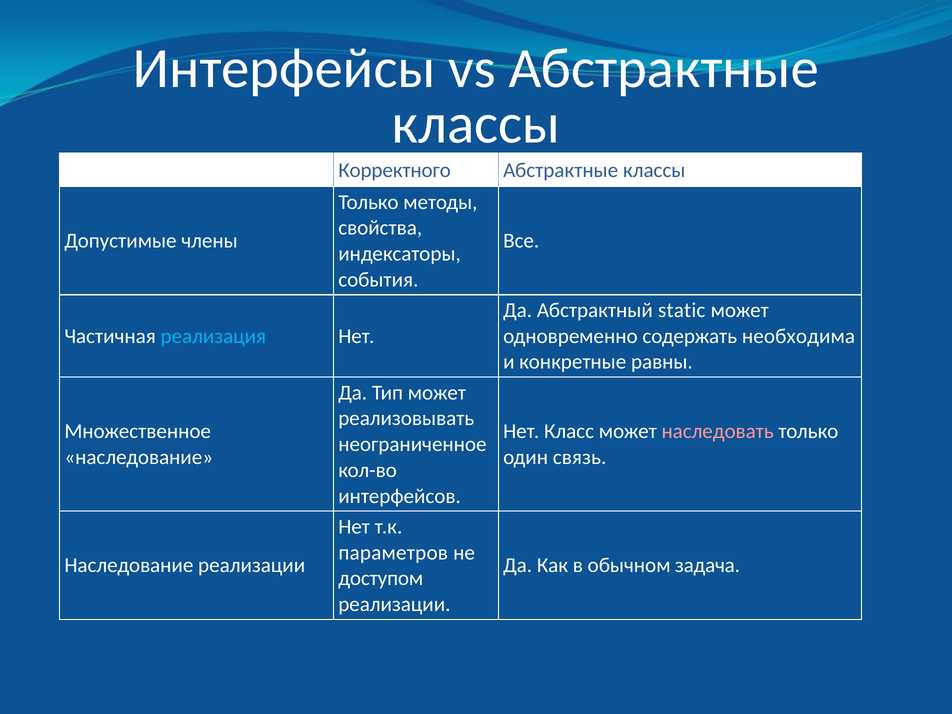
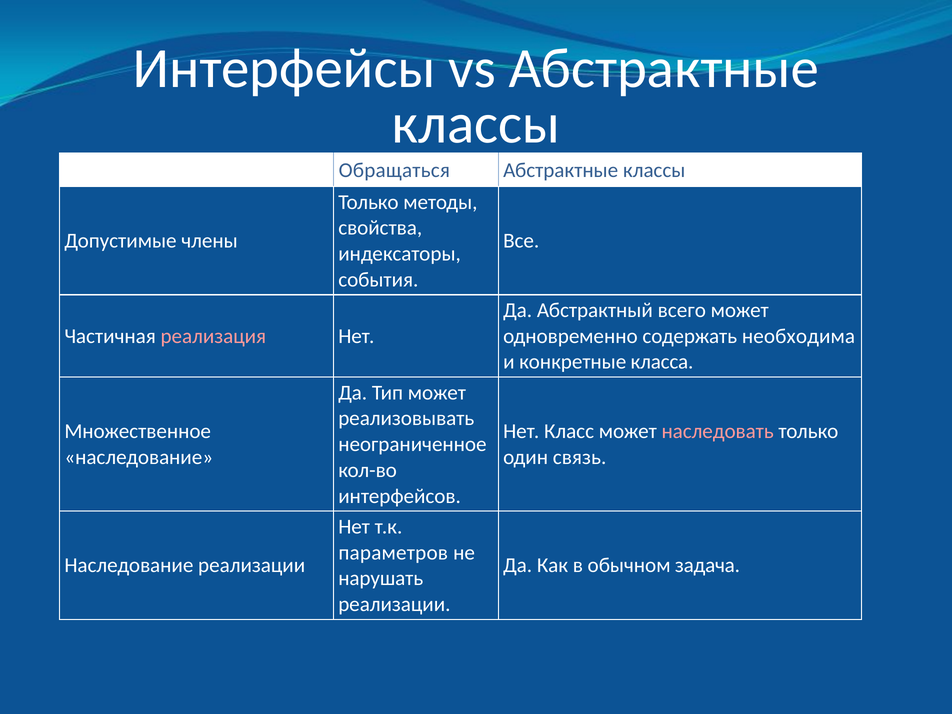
Корректного: Корректного -> Обращаться
static: static -> всего
реализация colour: light blue -> pink
равны: равны -> класса
доступом: доступом -> нарушать
